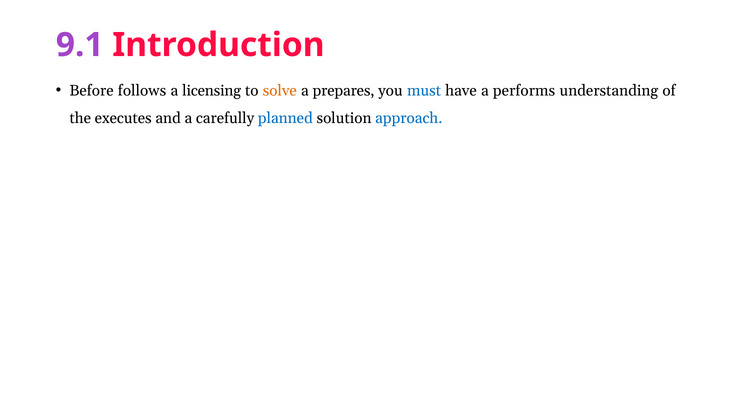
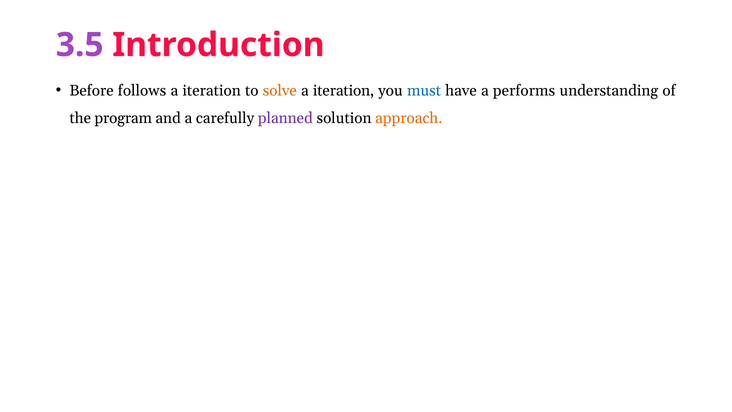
9.1: 9.1 -> 3.5
licensing at (212, 91): licensing -> iteration
prepares at (344, 91): prepares -> iteration
executes: executes -> program
planned colour: blue -> purple
approach colour: blue -> orange
